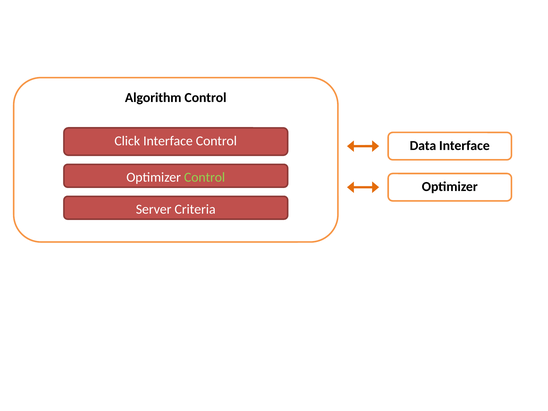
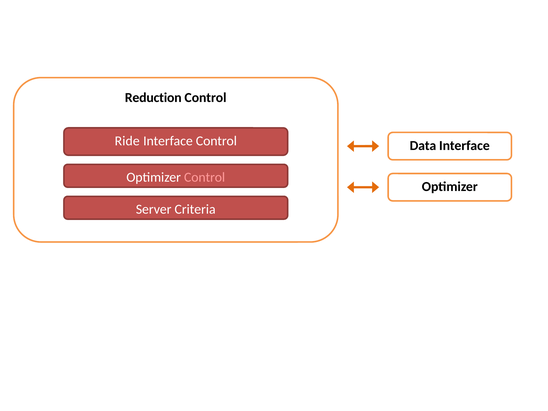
Algorithm: Algorithm -> Reduction
Click: Click -> Ride
Control at (205, 177) colour: light green -> pink
